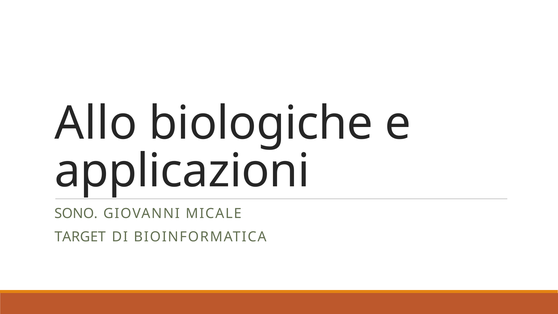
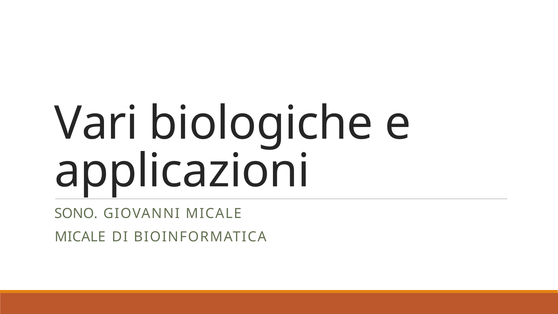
Allo: Allo -> Vari
TARGET at (80, 237): TARGET -> MICALE
